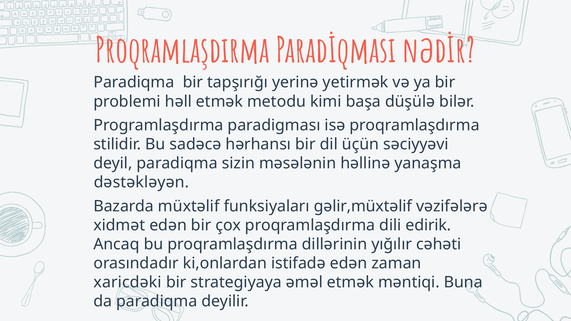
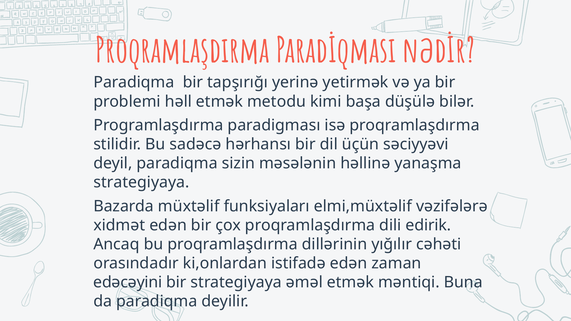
dəstəkləyən at (141, 182): dəstəkləyən -> strategiyaya
gəlir,müxtəlif: gəlir,müxtəlif -> elmi,müxtəlif
xaricdəki: xaricdəki -> edəcəyini
